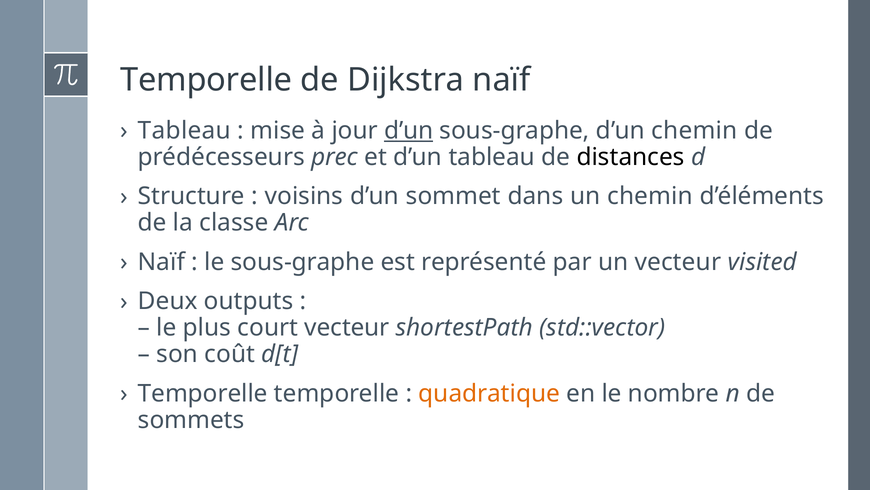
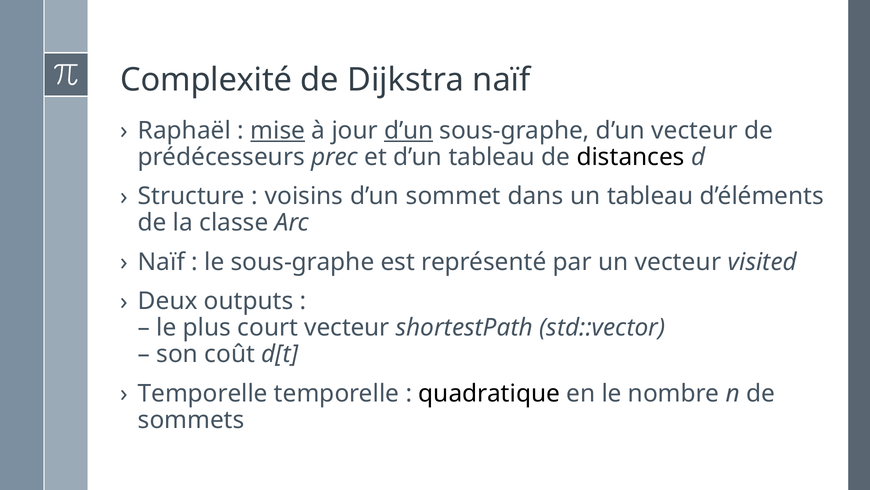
Temporelle at (206, 80): Temporelle -> Complexité
Tableau at (184, 131): Tableau -> Raphaël
mise underline: none -> present
d’un chemin: chemin -> vecteur
un chemin: chemin -> tableau
quadratique colour: orange -> black
